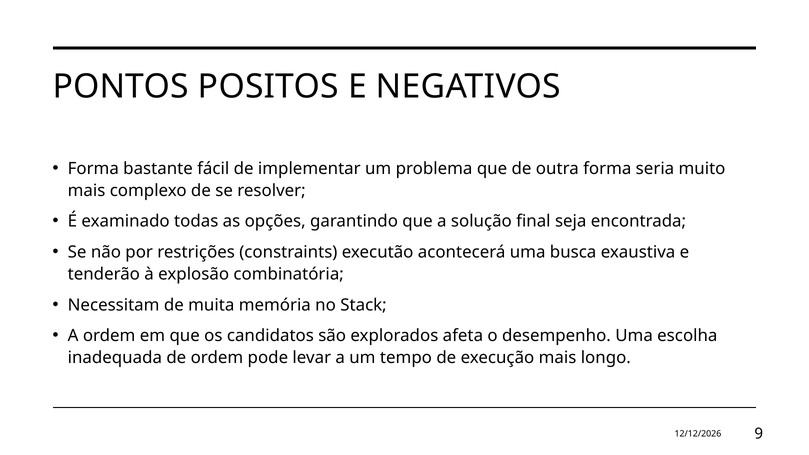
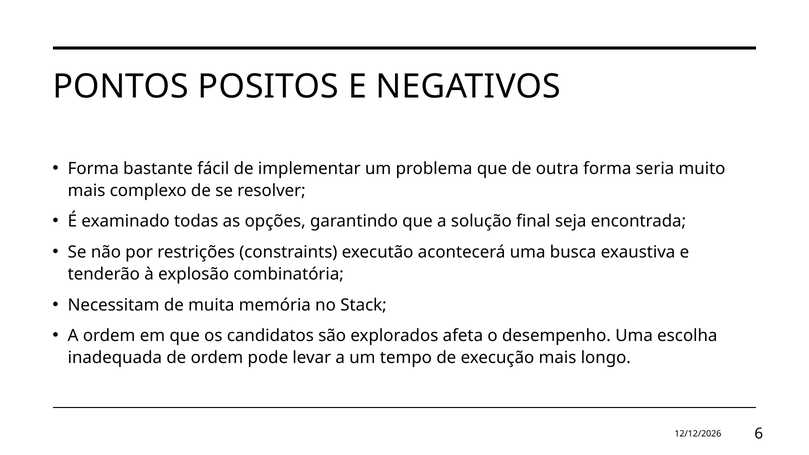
9: 9 -> 6
